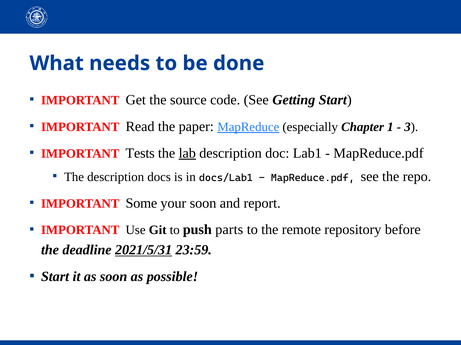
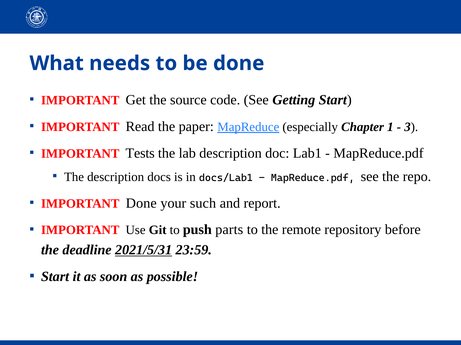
lab underline: present -> none
IMPORTANT Some: Some -> Done
your soon: soon -> such
